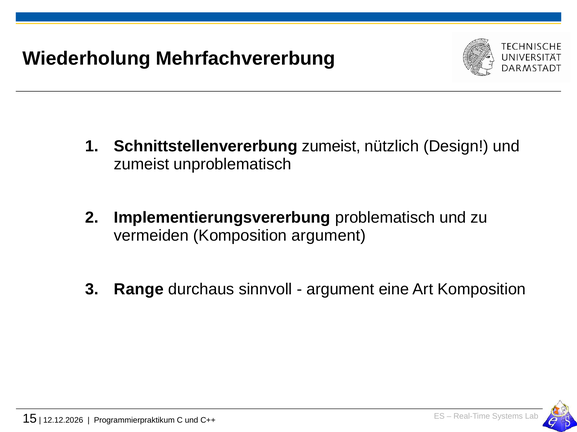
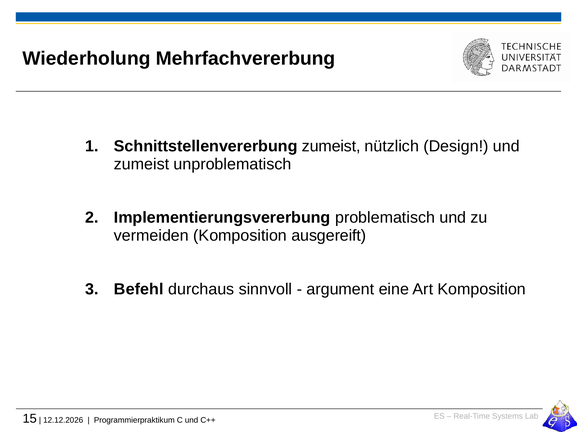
Komposition argument: argument -> ausgereift
Range: Range -> Befehl
